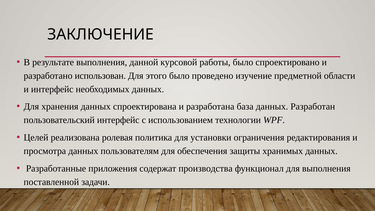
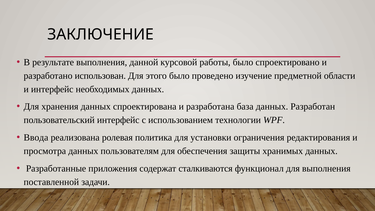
Целей: Целей -> Ввода
производства: производства -> сталкиваются
